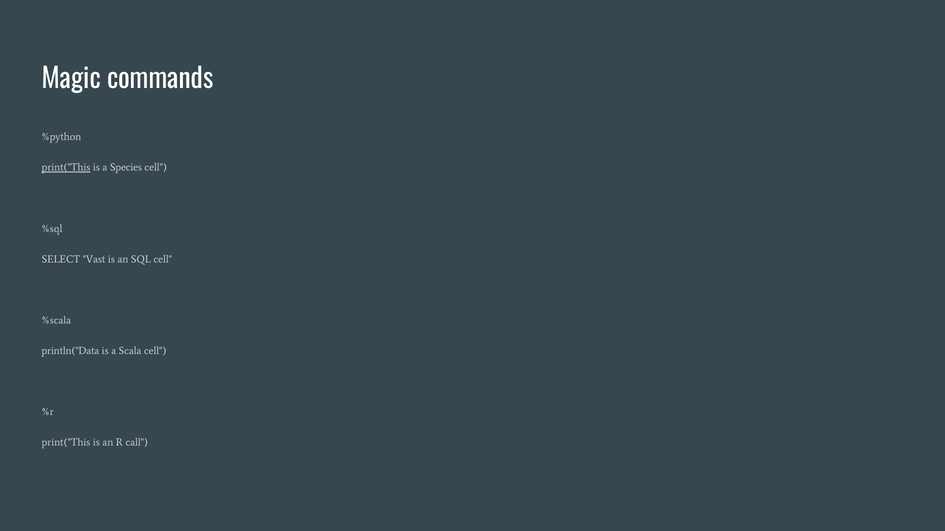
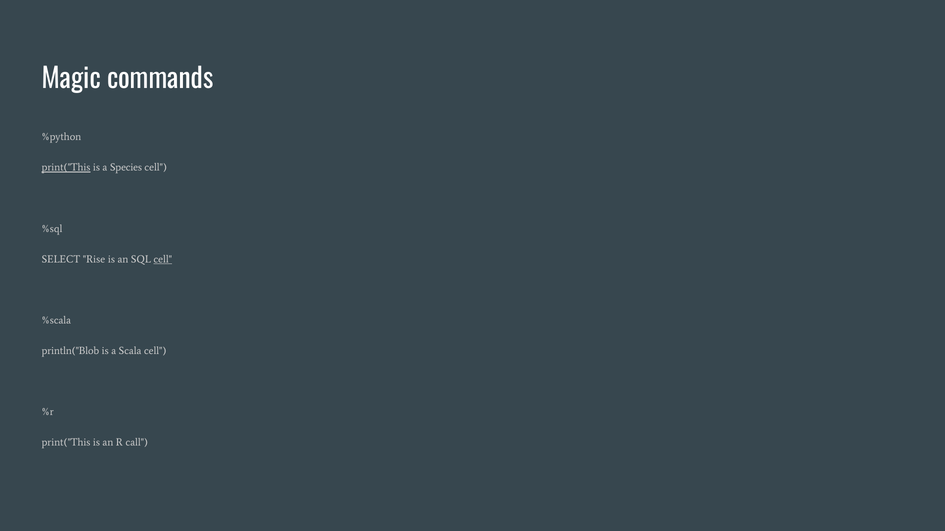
Vast: Vast -> Rise
cell at (163, 259) underline: none -> present
println("Data: println("Data -> println("Blob
